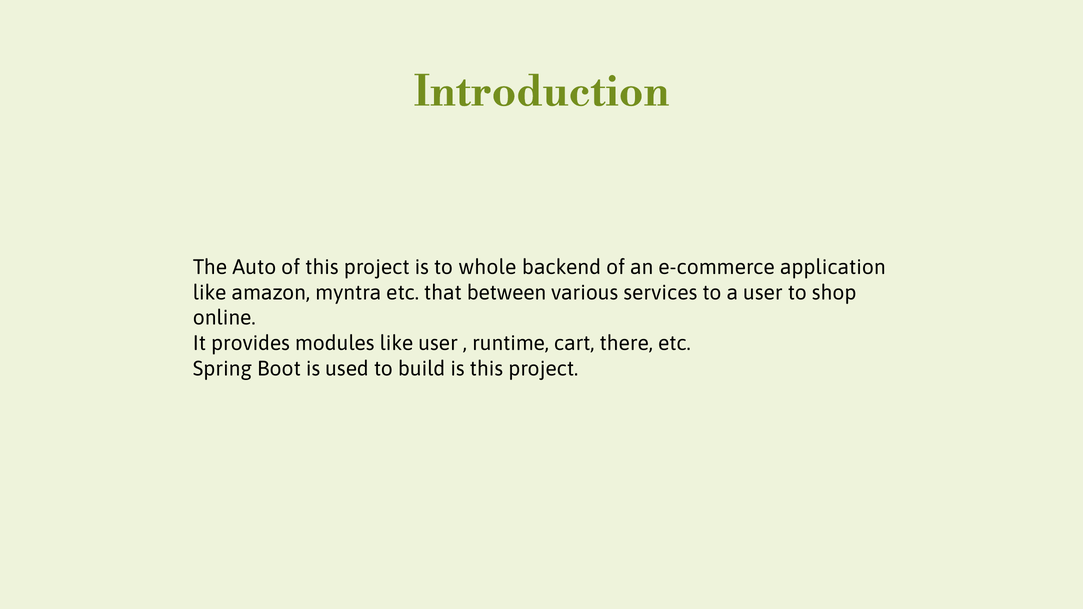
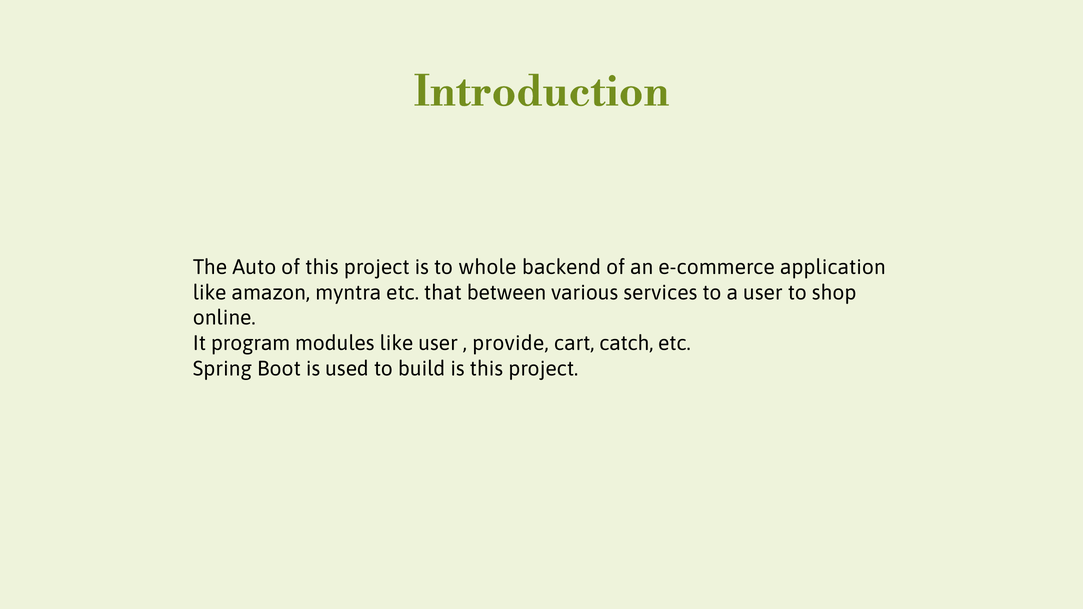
provides: provides -> program
runtime: runtime -> provide
there: there -> catch
